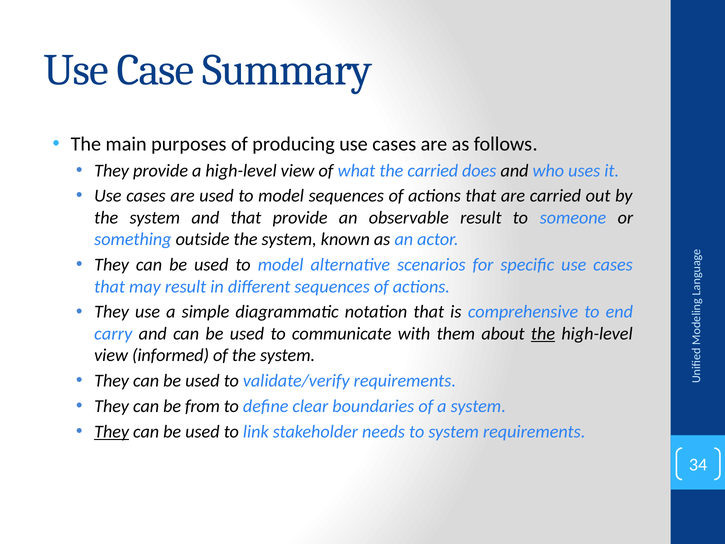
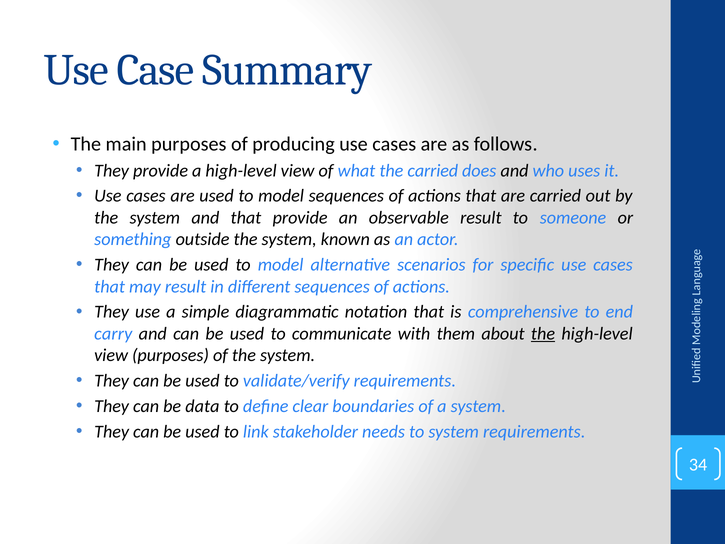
view informed: informed -> purposes
from: from -> data
They at (112, 431) underline: present -> none
